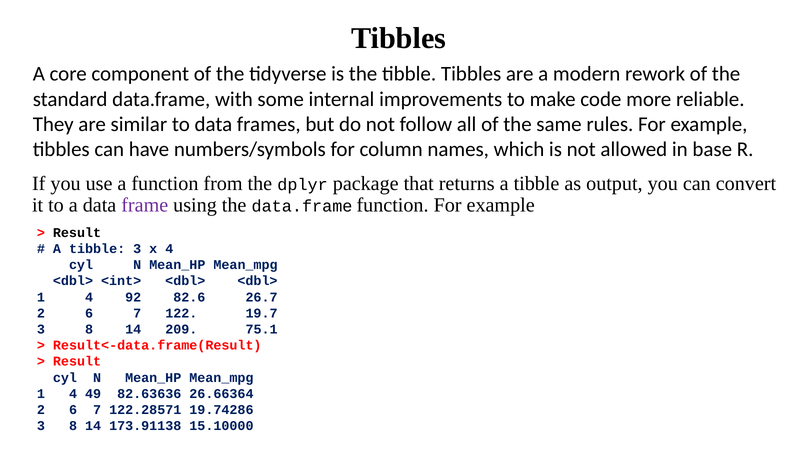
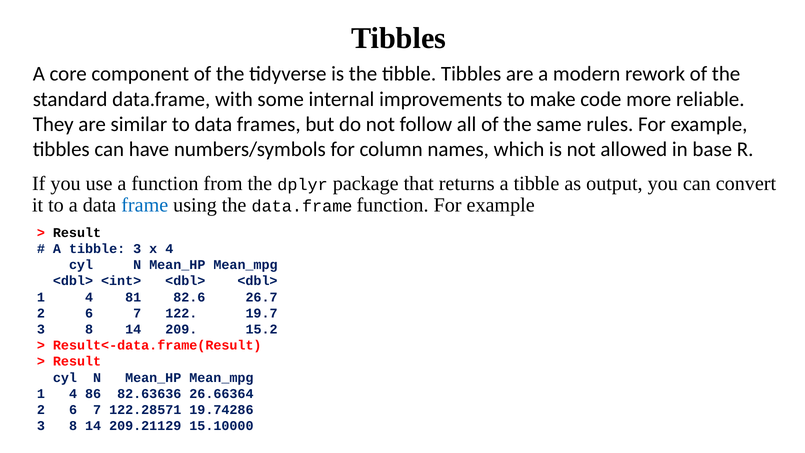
frame colour: purple -> blue
92: 92 -> 81
75.1: 75.1 -> 15.2
49: 49 -> 86
173.91138: 173.91138 -> 209.21129
